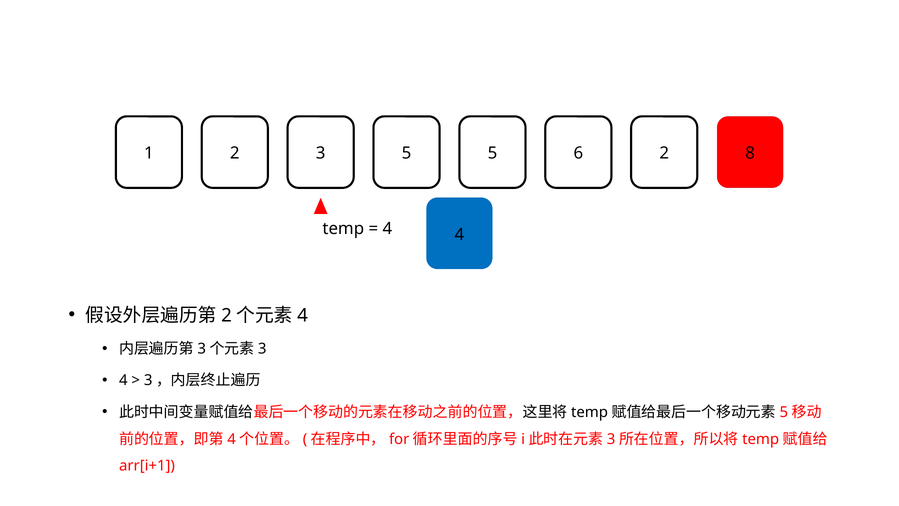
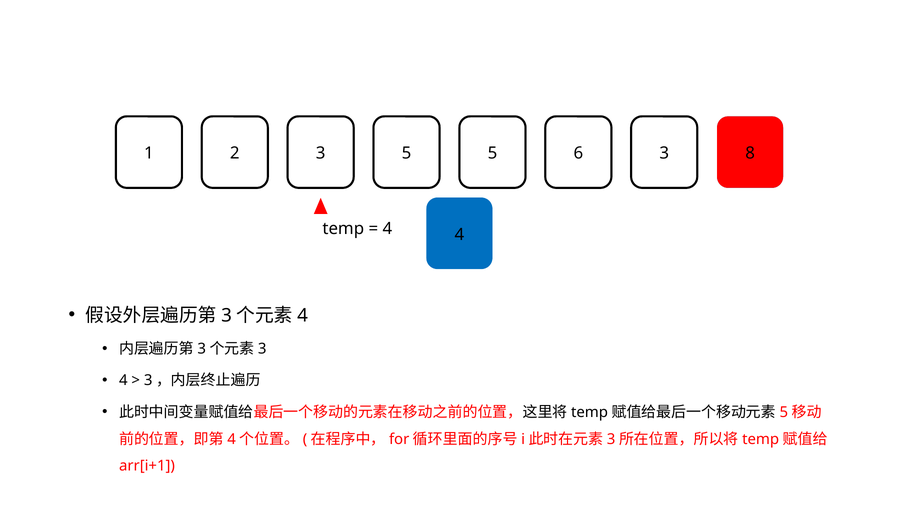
5 2: 2 -> 3
2 at (227, 315): 2 -> 3
